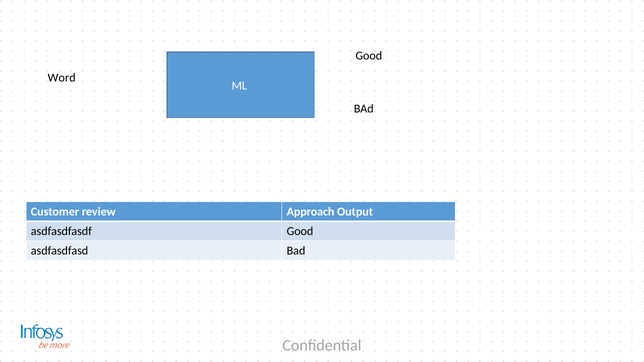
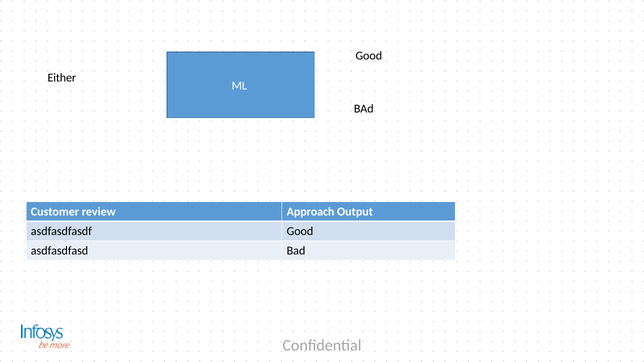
Word: Word -> Either
